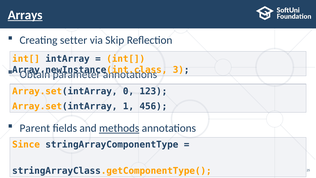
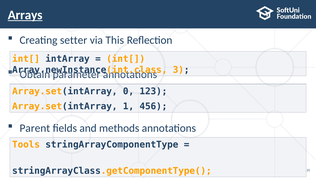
Skip: Skip -> This
methods underline: present -> none
Since: Since -> Tools
